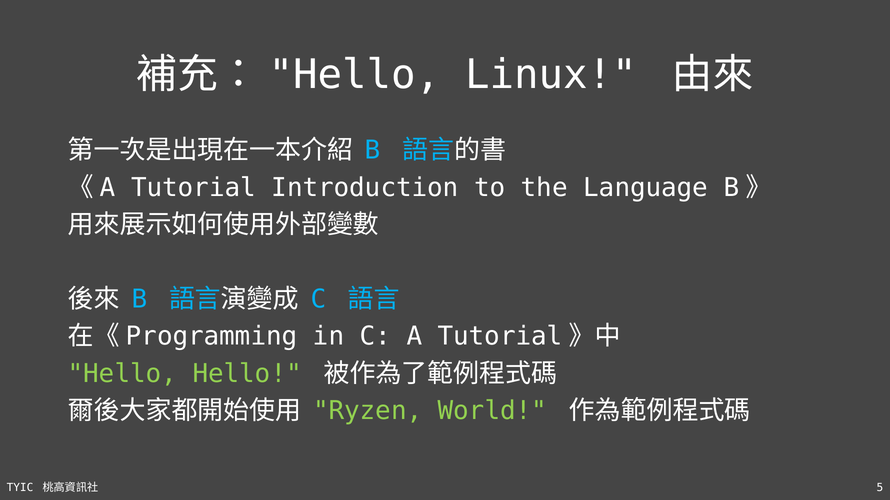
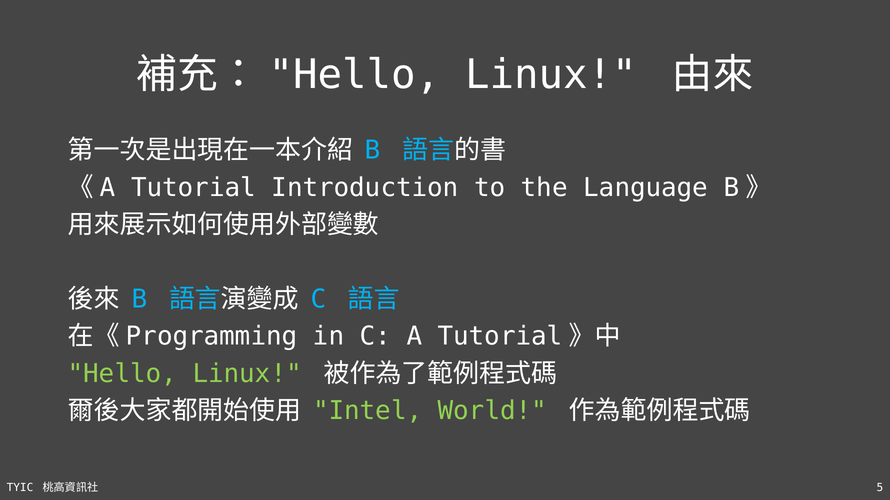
Hello at (247, 374): Hello -> Linux
Ryzen: Ryzen -> Intel
